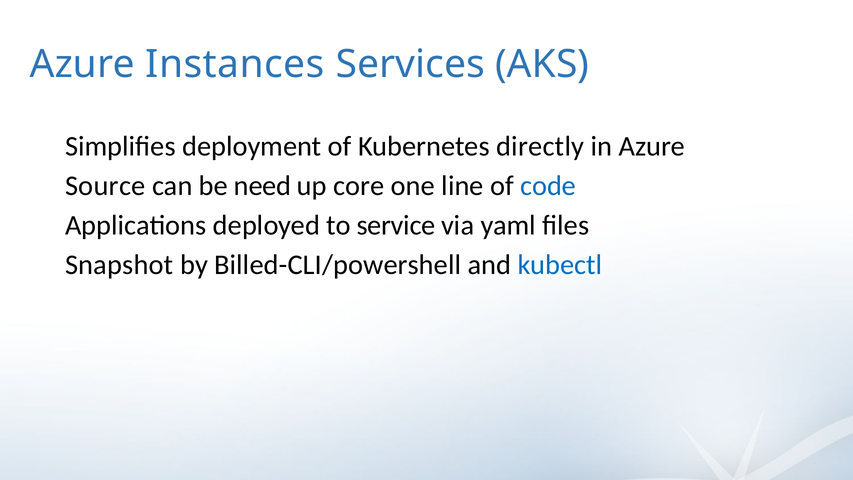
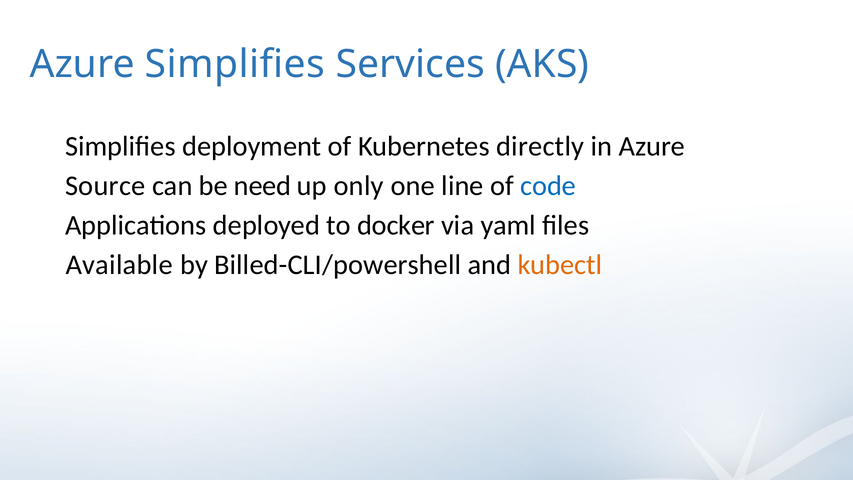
Azure Instances: Instances -> Simplifies
core: core -> only
service: service -> docker
Snapshot: Snapshot -> Available
kubectl colour: blue -> orange
